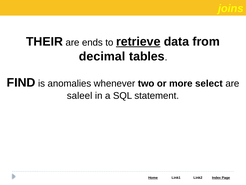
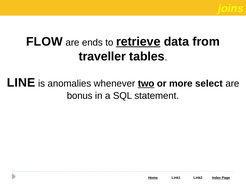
THEIR: THEIR -> FLOW
decimal: decimal -> traveller
FIND: FIND -> LINE
two underline: none -> present
saleel: saleel -> bonus
